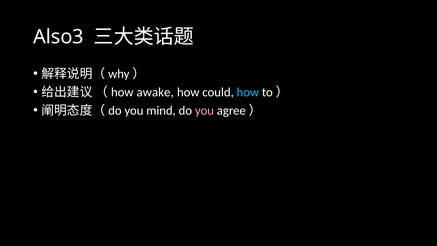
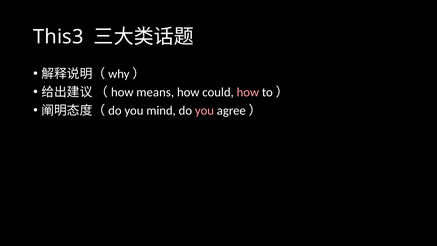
Also3: Also3 -> This3
awake: awake -> means
how at (248, 92) colour: light blue -> pink
